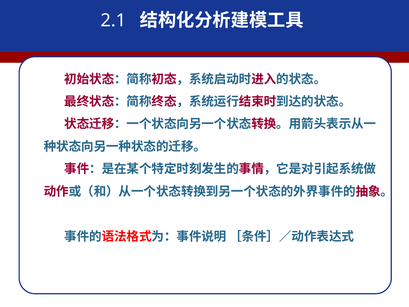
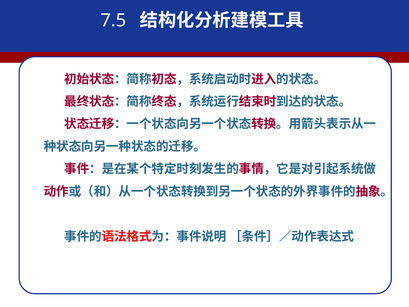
2.1: 2.1 -> 7.5
